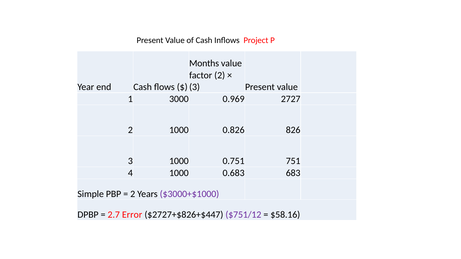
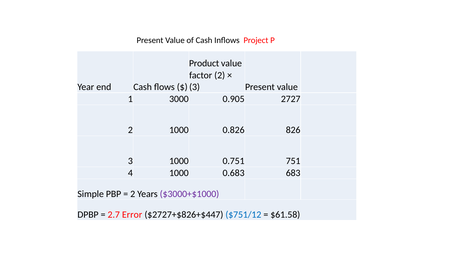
Months: Months -> Product
0.969: 0.969 -> 0.905
$751/12 colour: purple -> blue
$58.16: $58.16 -> $61.58
